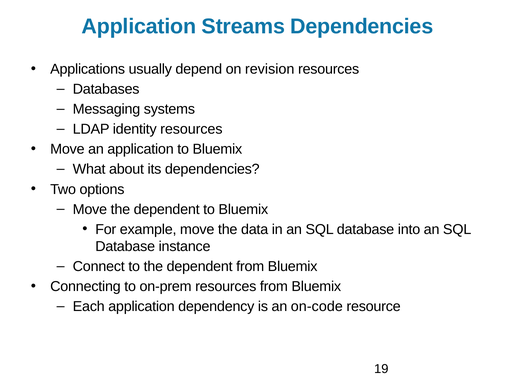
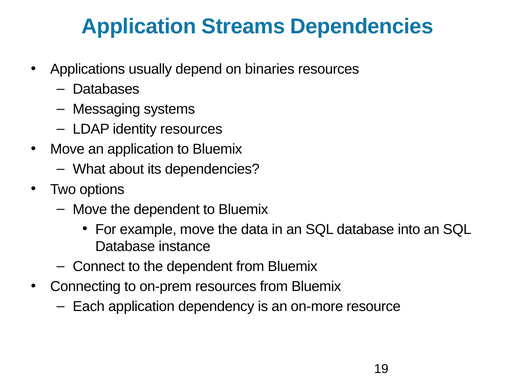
revision: revision -> binaries
on-code: on-code -> on-more
